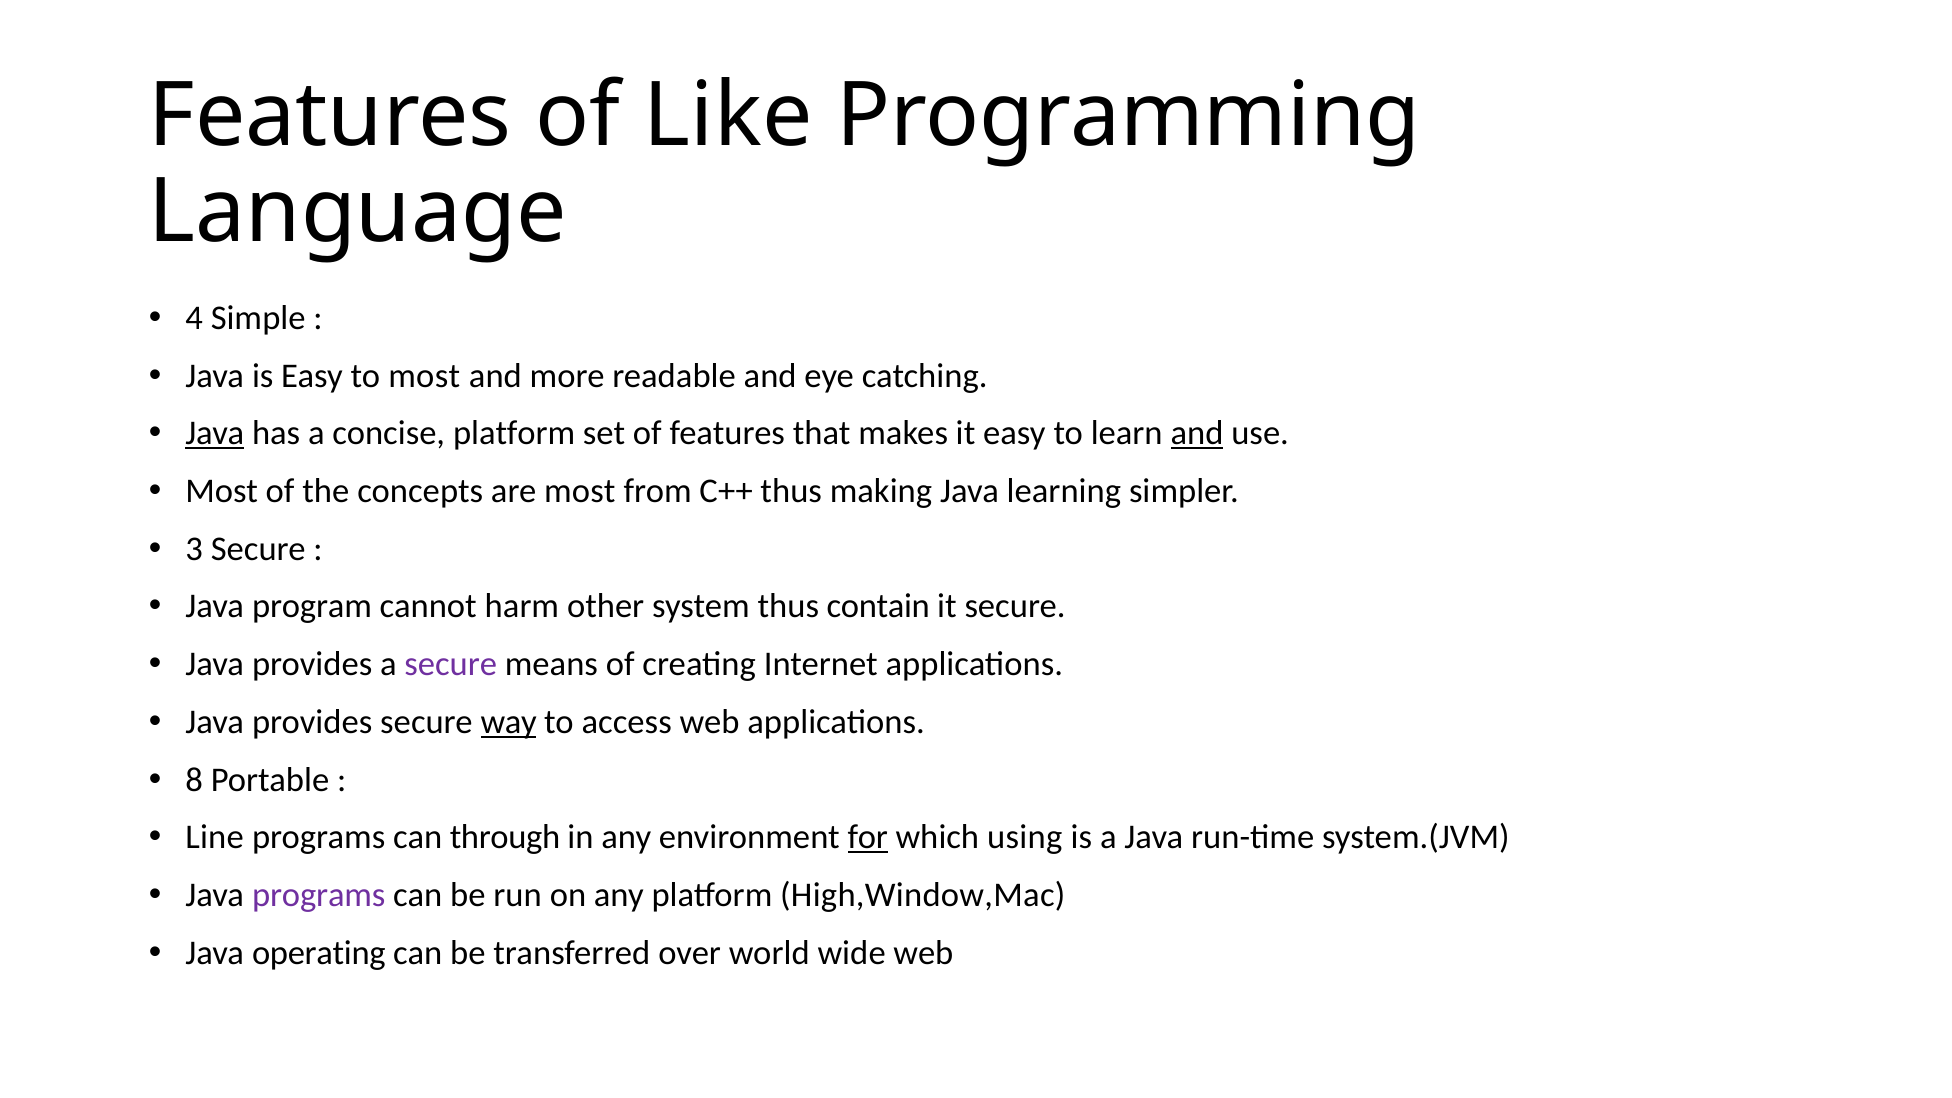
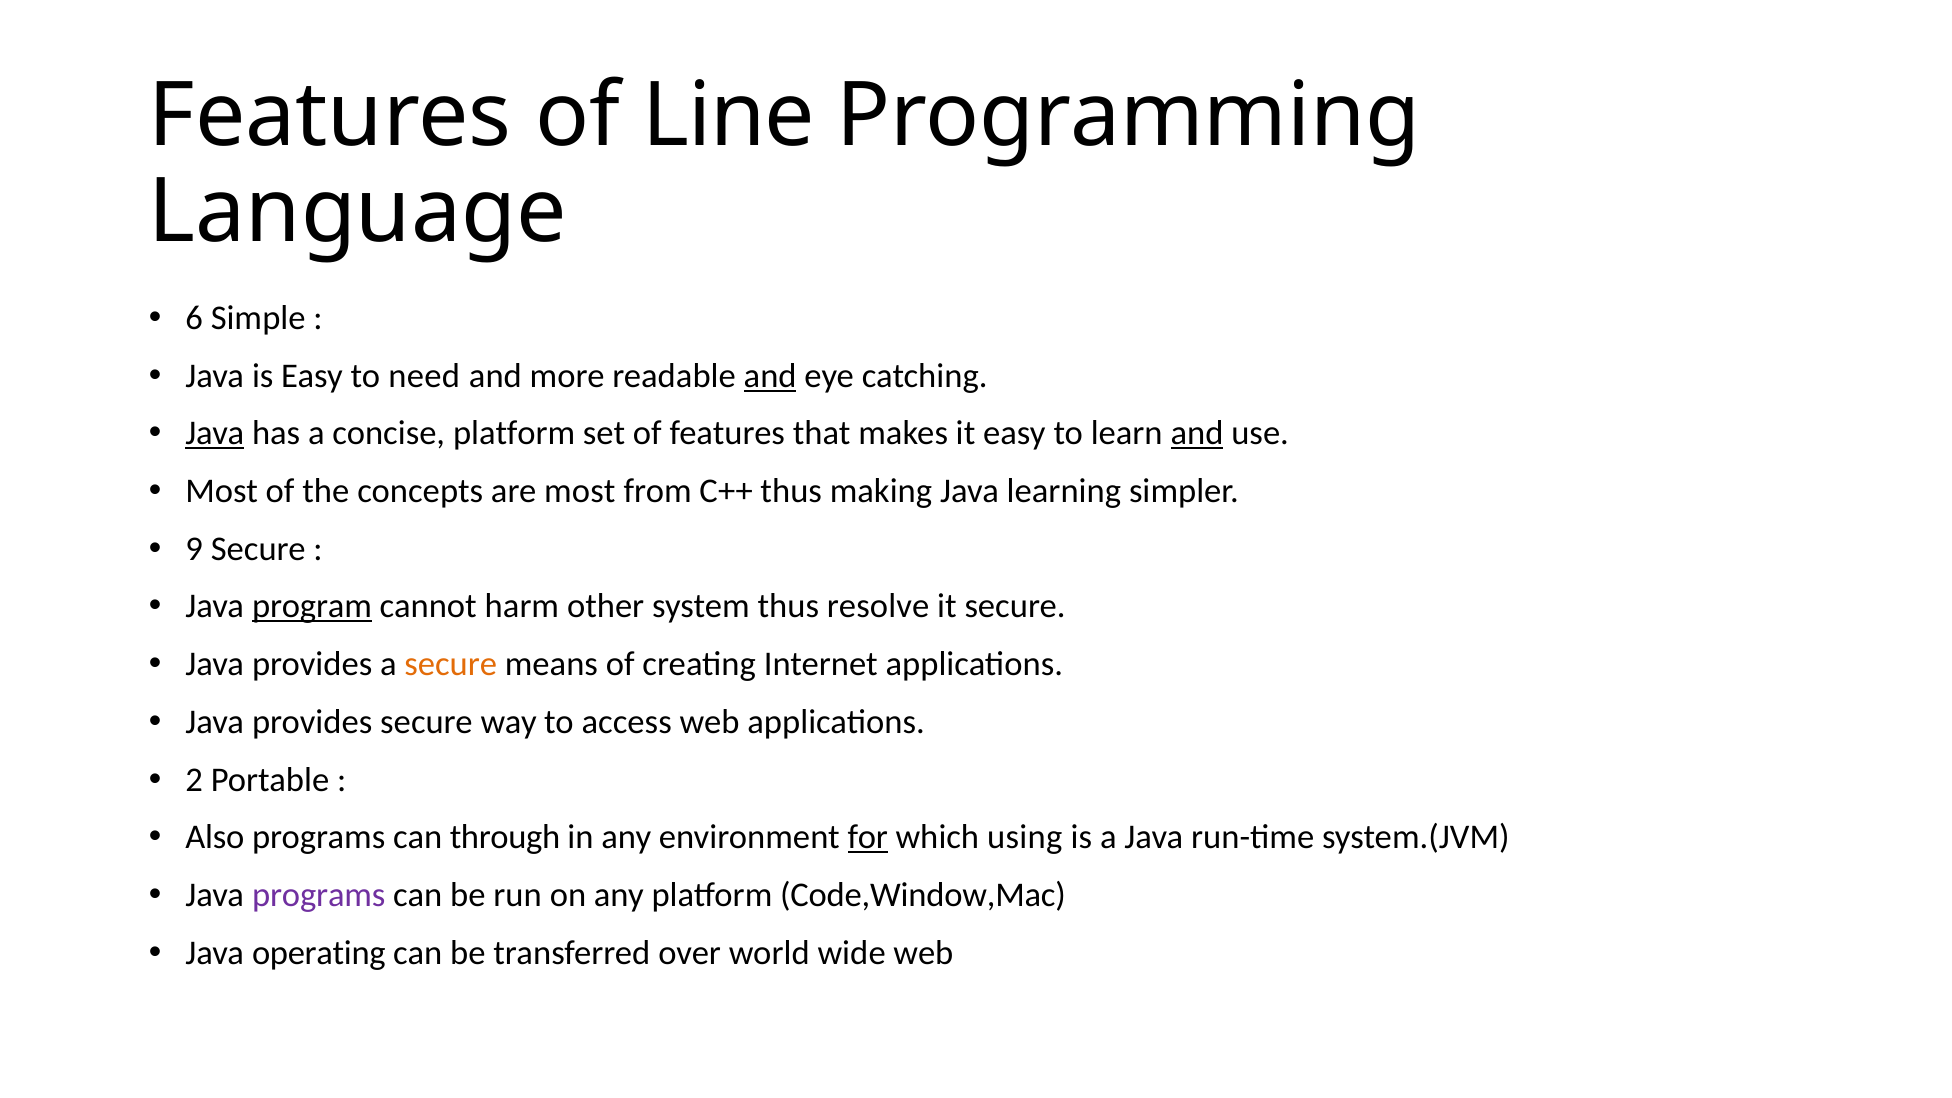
Like: Like -> Line
4: 4 -> 6
to most: most -> need
and at (770, 376) underline: none -> present
3: 3 -> 9
program underline: none -> present
contain: contain -> resolve
secure at (451, 664) colour: purple -> orange
way underline: present -> none
8: 8 -> 2
Line: Line -> Also
High,Window,Mac: High,Window,Mac -> Code,Window,Mac
